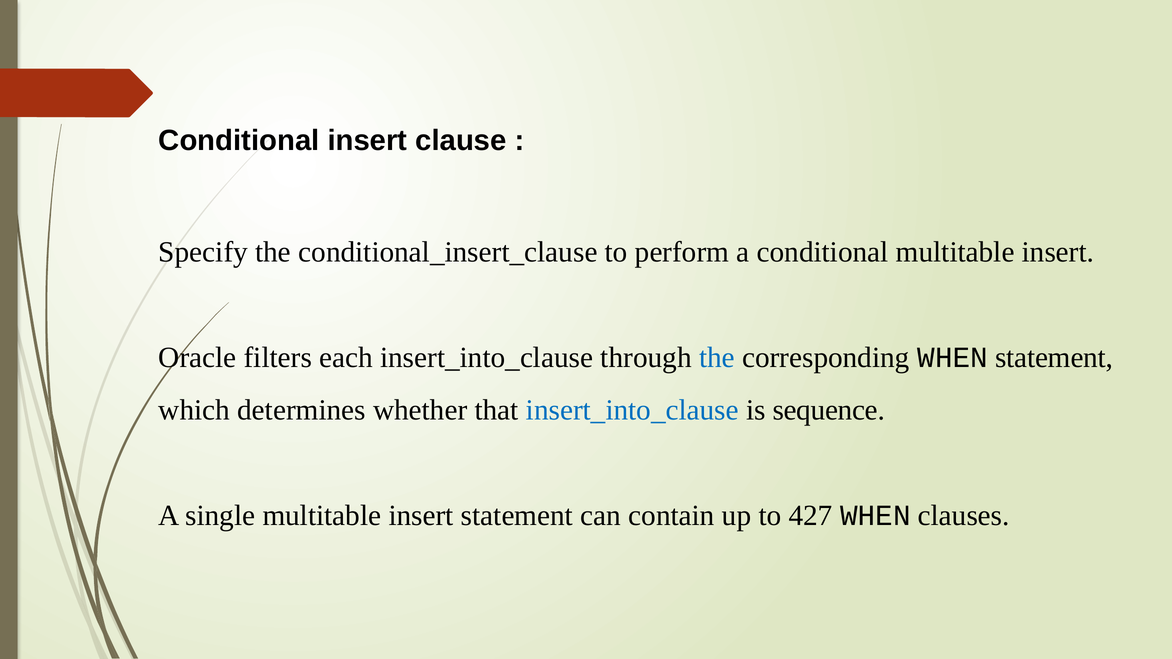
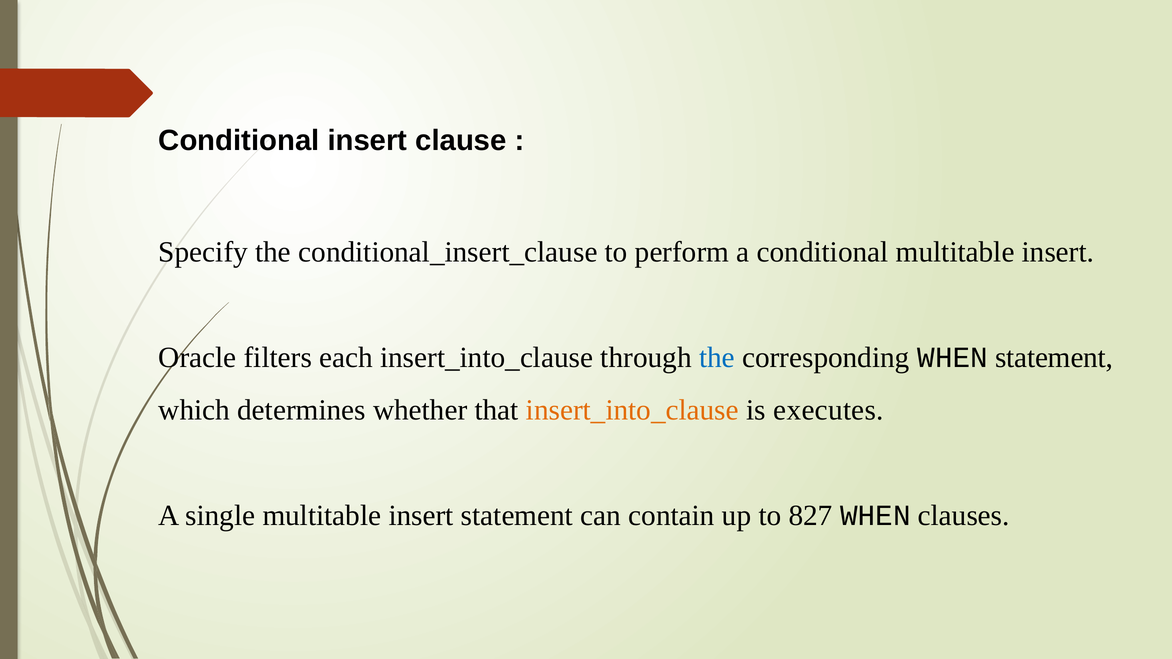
insert_into_clause at (632, 410) colour: blue -> orange
sequence: sequence -> executes
427: 427 -> 827
